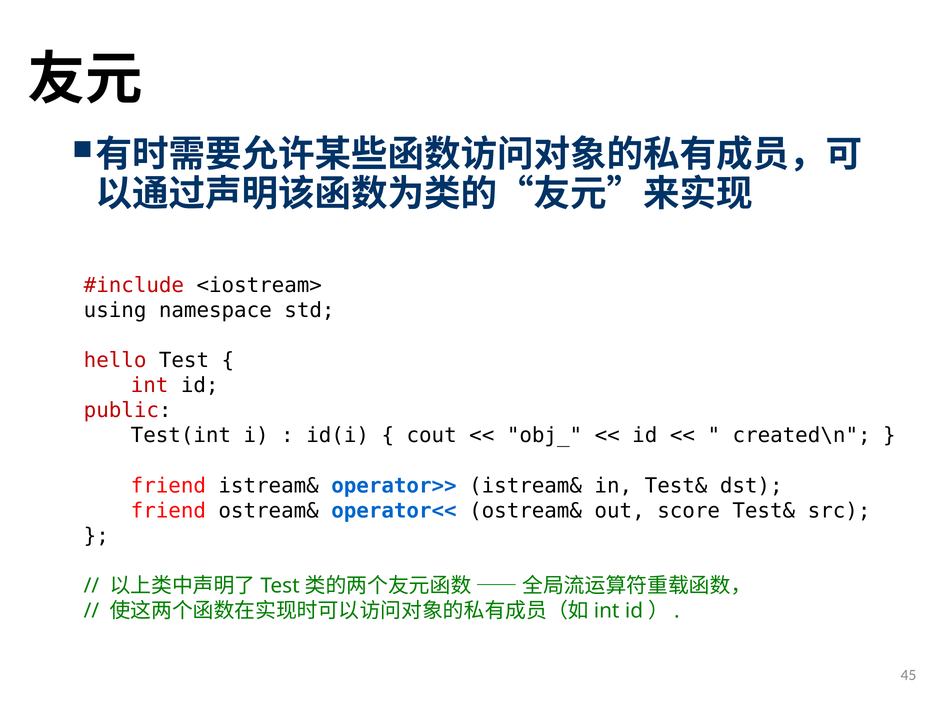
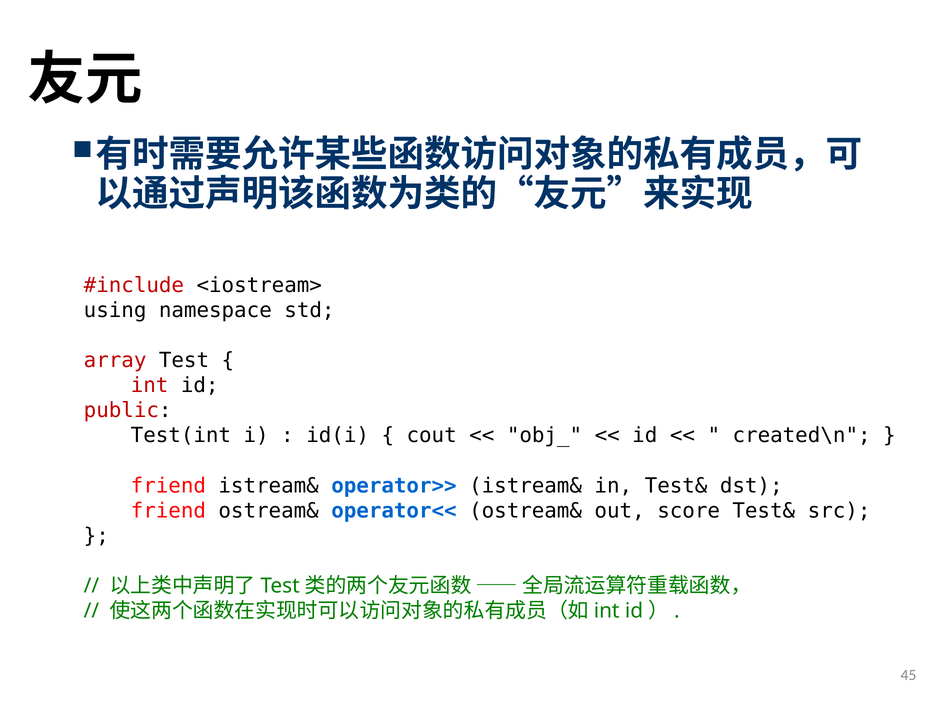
hello: hello -> array
